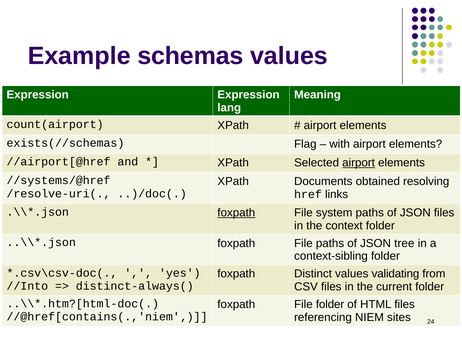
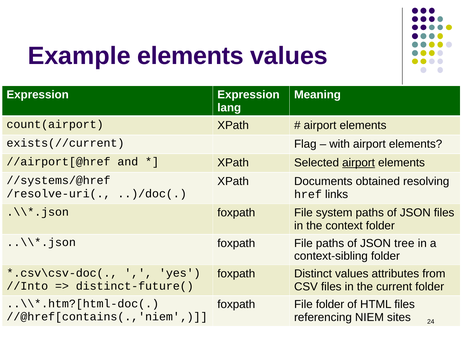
Example schemas: schemas -> elements
exists(//schemas: exists(//schemas -> exists(//current
foxpath at (236, 213) underline: present -> none
validating: validating -> attributes
distinct-always(: distinct-always( -> distinct-future(
